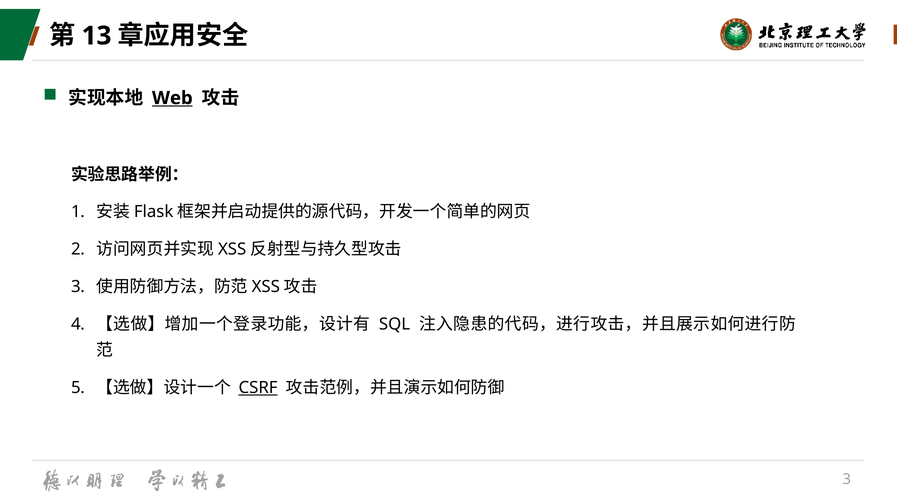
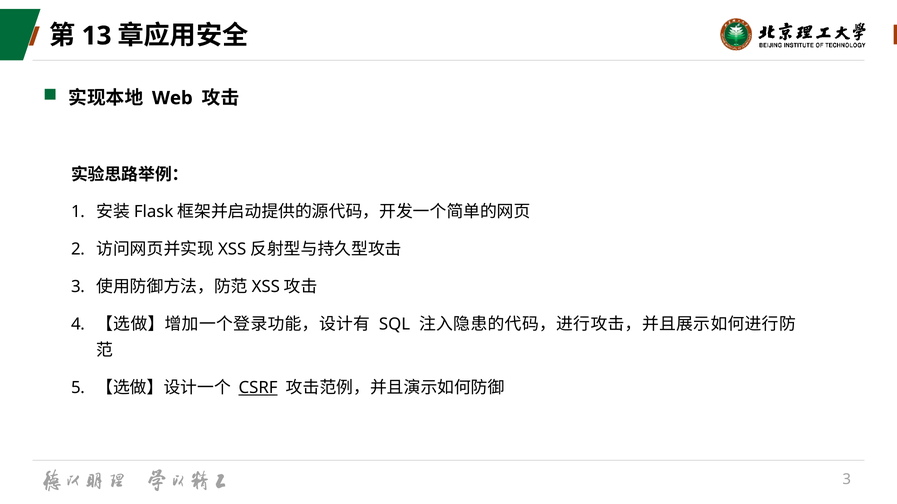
Web underline: present -> none
